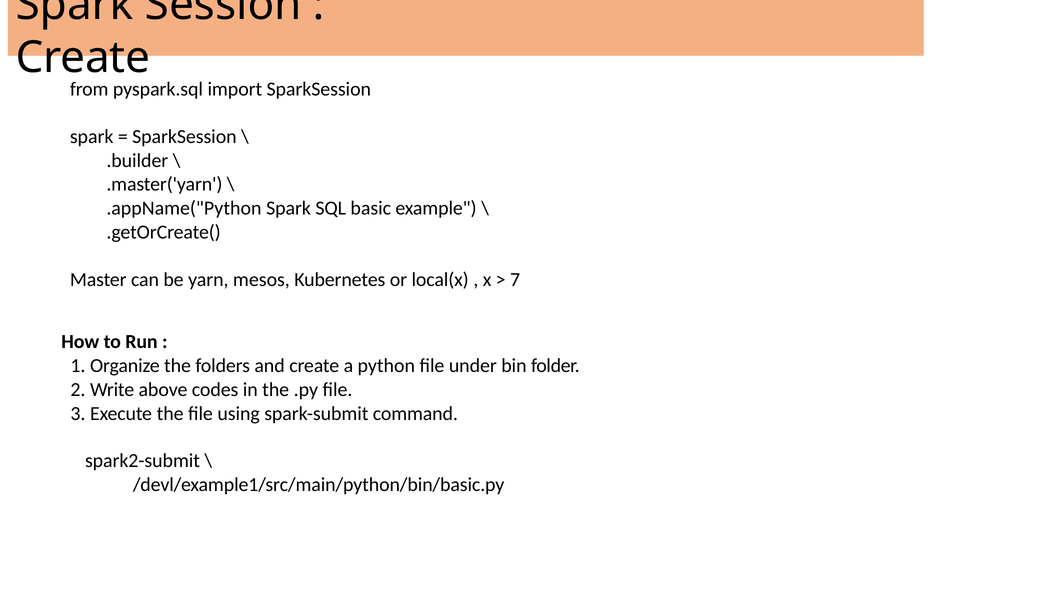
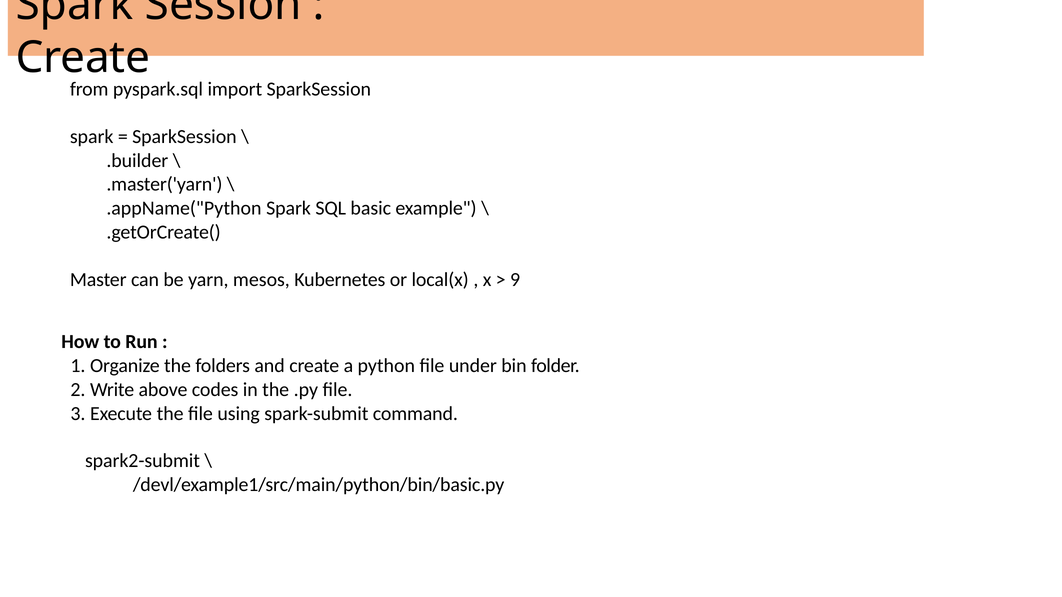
7: 7 -> 9
